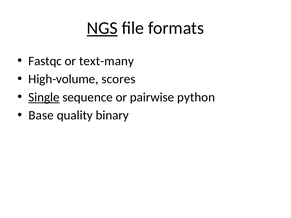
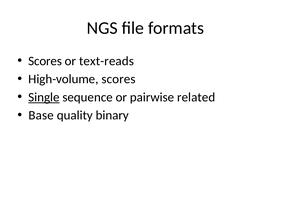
NGS underline: present -> none
Fastqc at (45, 61): Fastqc -> Scores
text-many: text-many -> text-reads
python: python -> related
